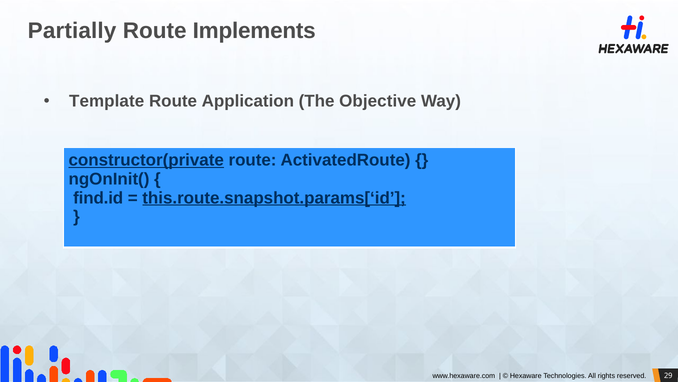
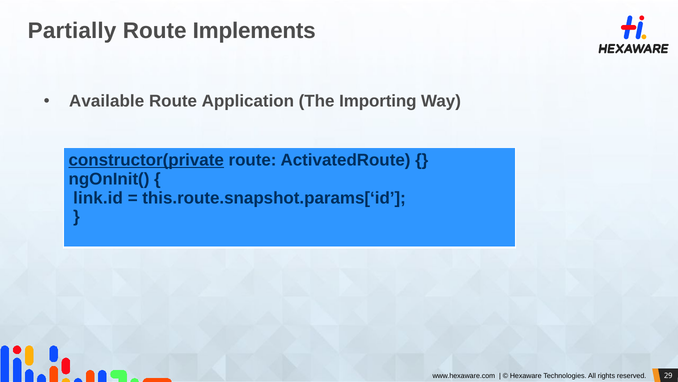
Template: Template -> Available
Objective: Objective -> Importing
find.id: find.id -> link.id
this.route.snapshot.params[‘id underline: present -> none
